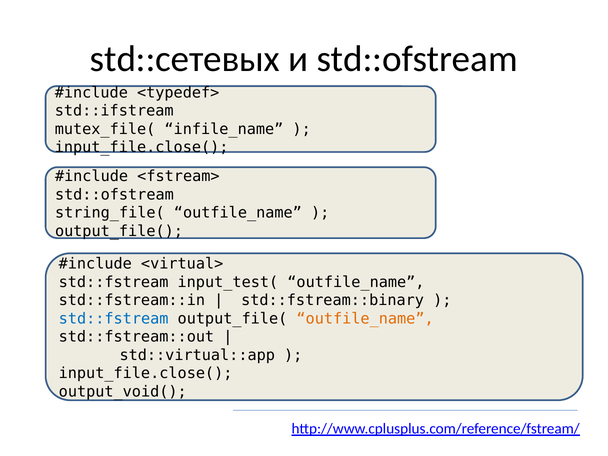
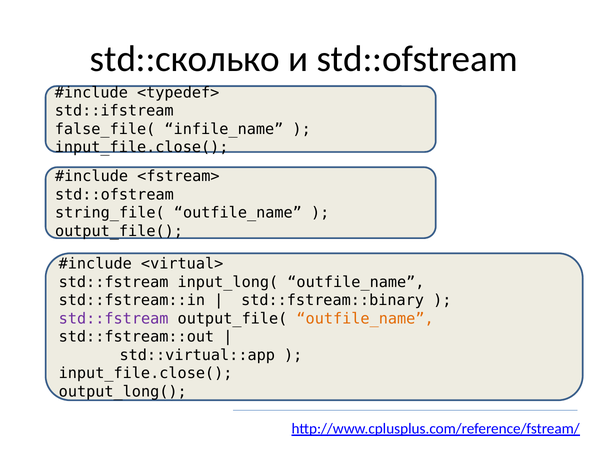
std::сетевых: std::сетевых -> std::сколько
mutex_file(: mutex_file( -> false_file(
input_test(: input_test( -> input_long(
std::fstream at (114, 319) colour: blue -> purple
output_void(: output_void( -> output_long(
